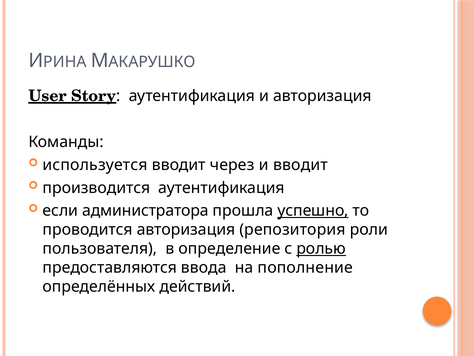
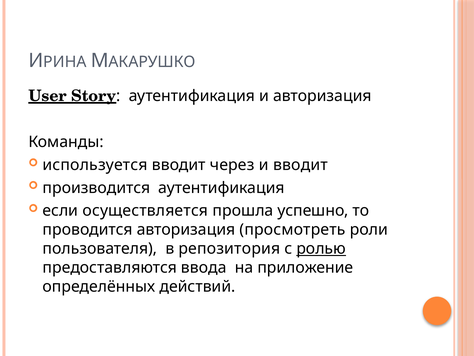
администратора: администратора -> осуществляется
успешно underline: present -> none
репозитория: репозитория -> просмотреть
определение: определение -> репозитория
пополнение: пополнение -> приложение
